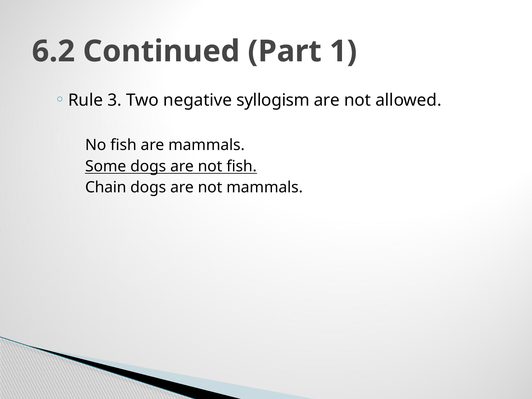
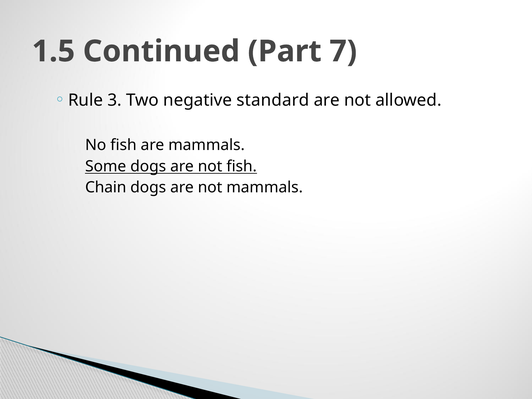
6.2: 6.2 -> 1.5
1: 1 -> 7
syllogism: syllogism -> standard
